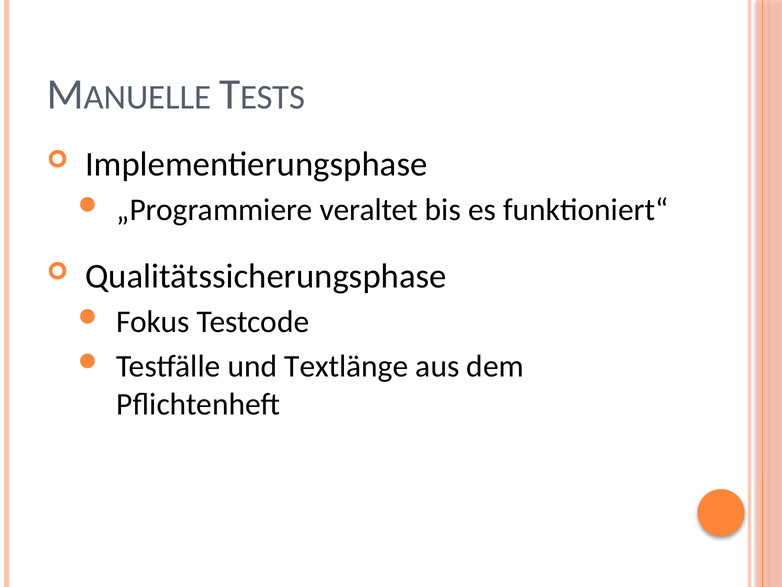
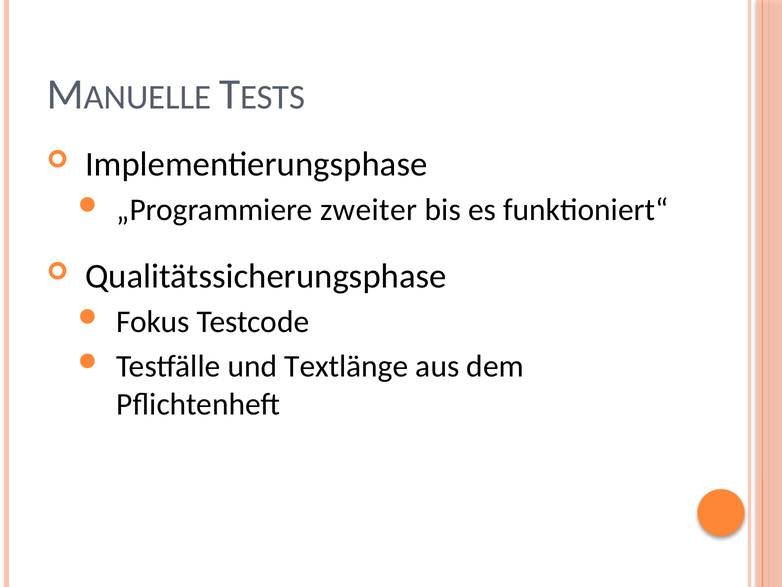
veraltet: veraltet -> zweiter
